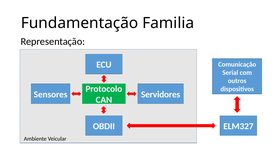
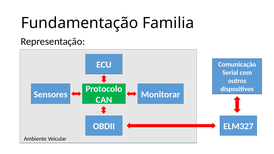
Servidores: Servidores -> Monitorar
